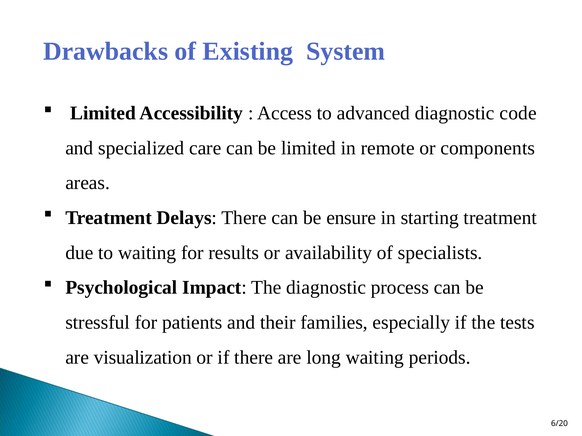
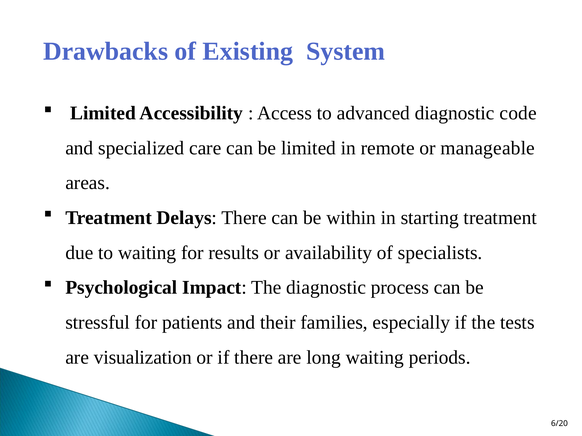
components: components -> manageable
ensure: ensure -> within
